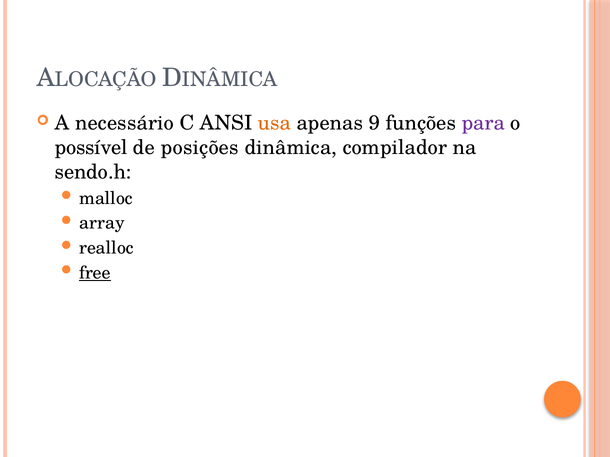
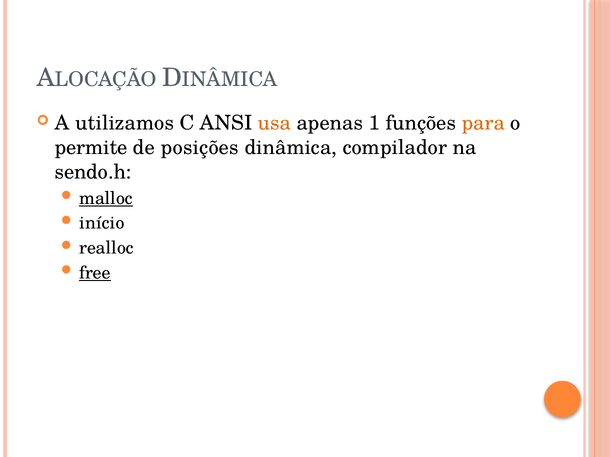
necessário: necessário -> utilizamos
9: 9 -> 1
para colour: purple -> orange
possível: possível -> permite
malloc underline: none -> present
array: array -> início
